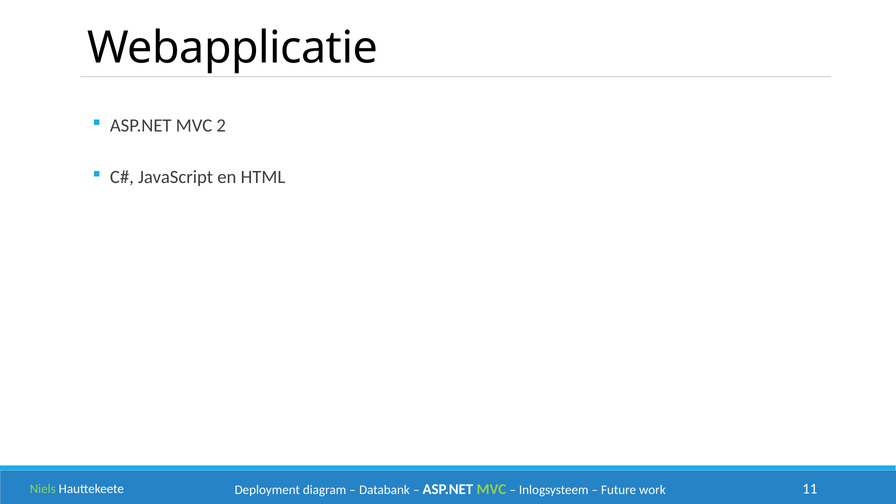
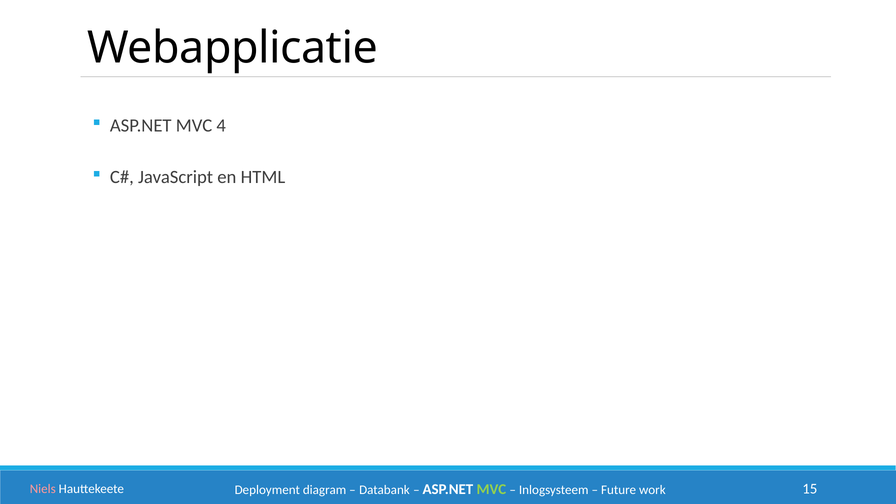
2: 2 -> 4
Niels colour: light green -> pink
11: 11 -> 15
